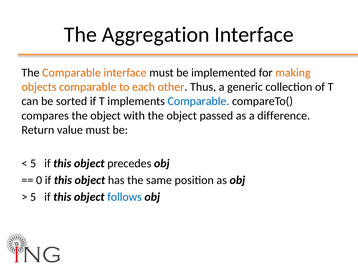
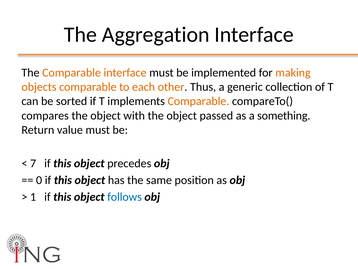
Comparable at (198, 101) colour: blue -> orange
difference: difference -> something
5 at (33, 163): 5 -> 7
5 at (33, 197): 5 -> 1
